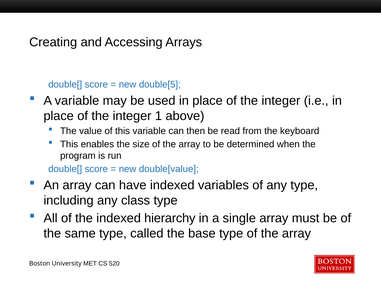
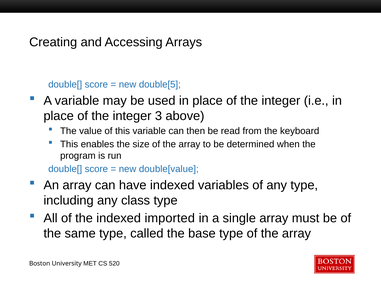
1: 1 -> 3
hierarchy: hierarchy -> imported
